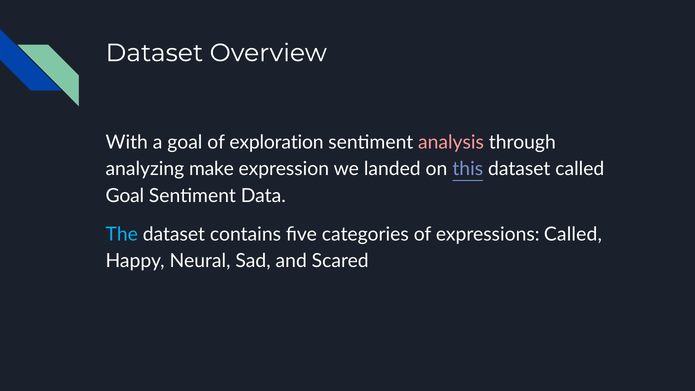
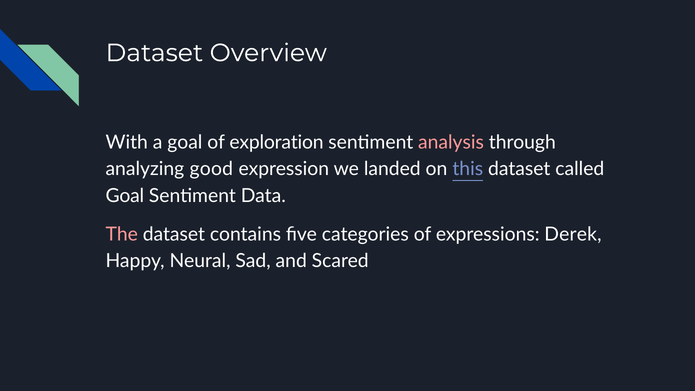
make: make -> good
The colour: light blue -> pink
expressions Called: Called -> Derek
